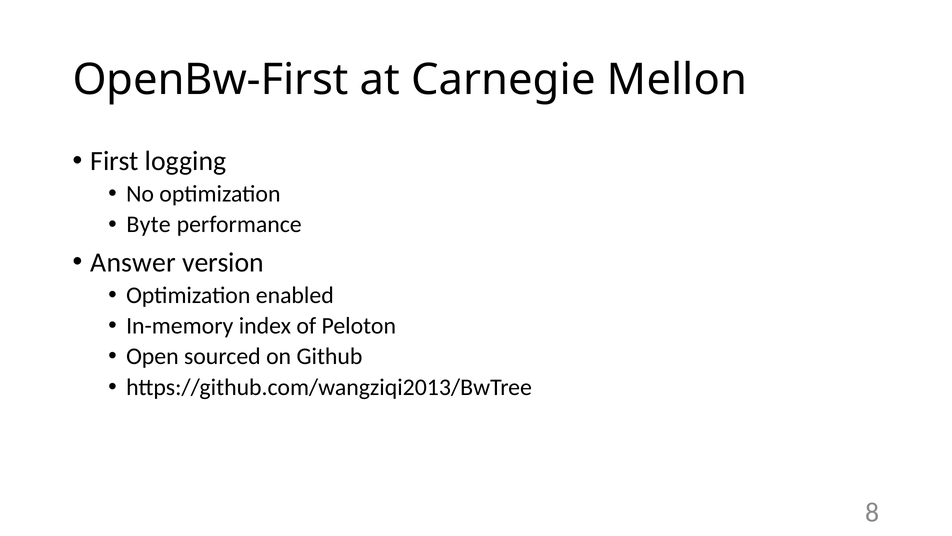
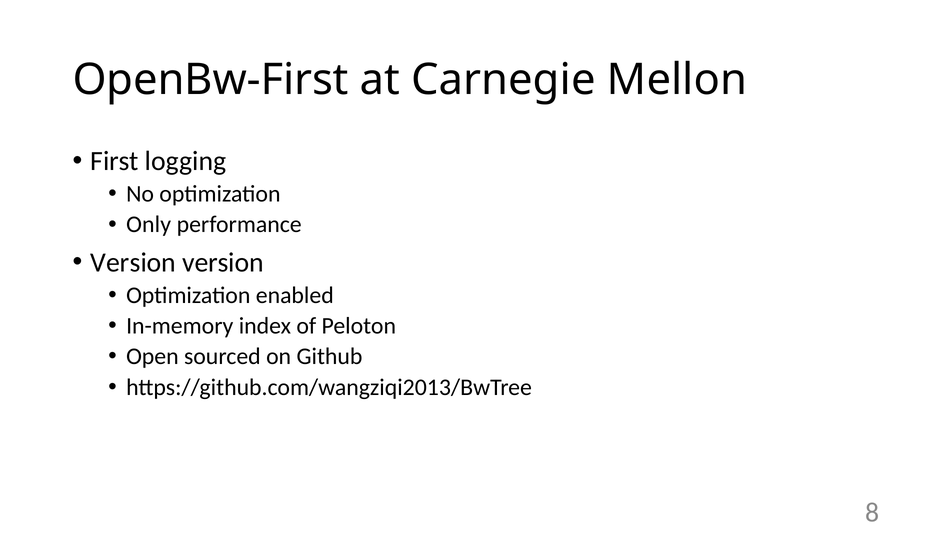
Byte: Byte -> Only
Answer at (133, 262): Answer -> Version
